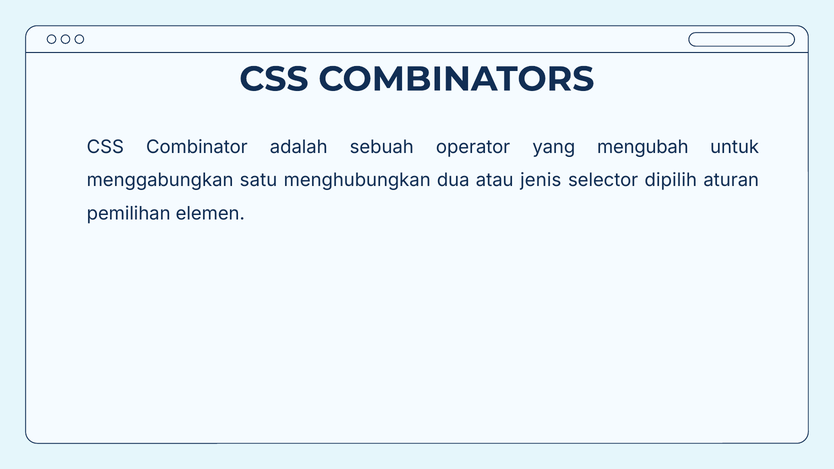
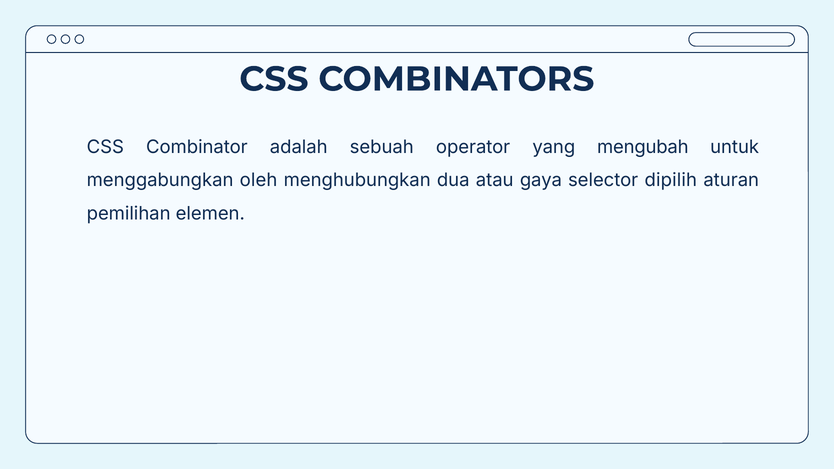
satu: satu -> oleh
jenis: jenis -> gaya
